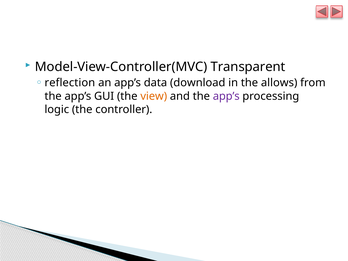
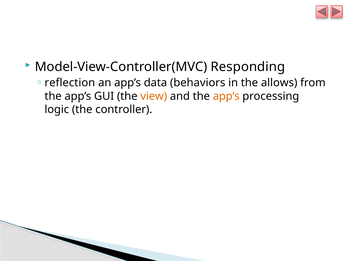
Transparent: Transparent -> Responding
download: download -> behaviors
app’s at (226, 96) colour: purple -> orange
